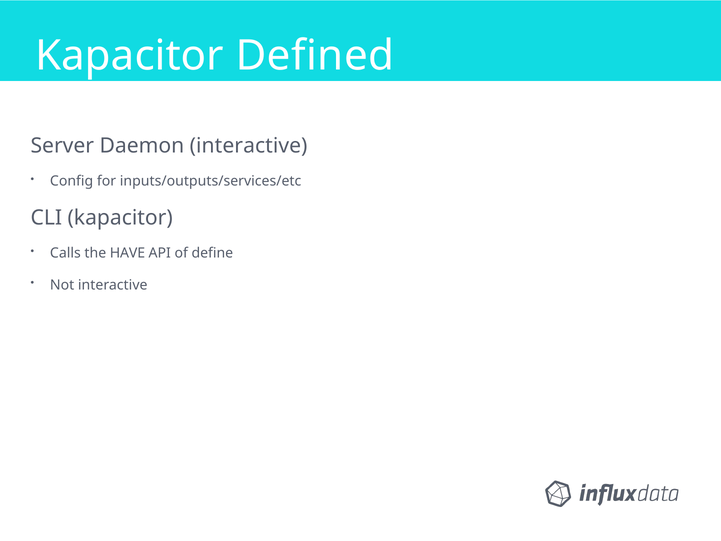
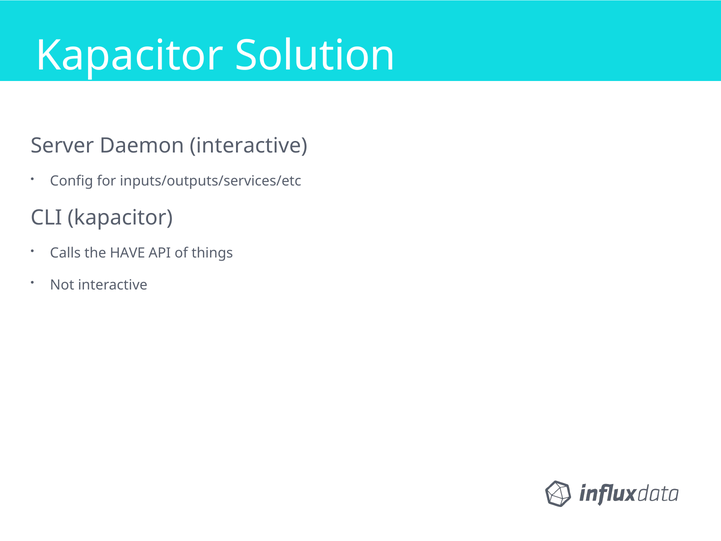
Defined: Defined -> Solution
define: define -> things
